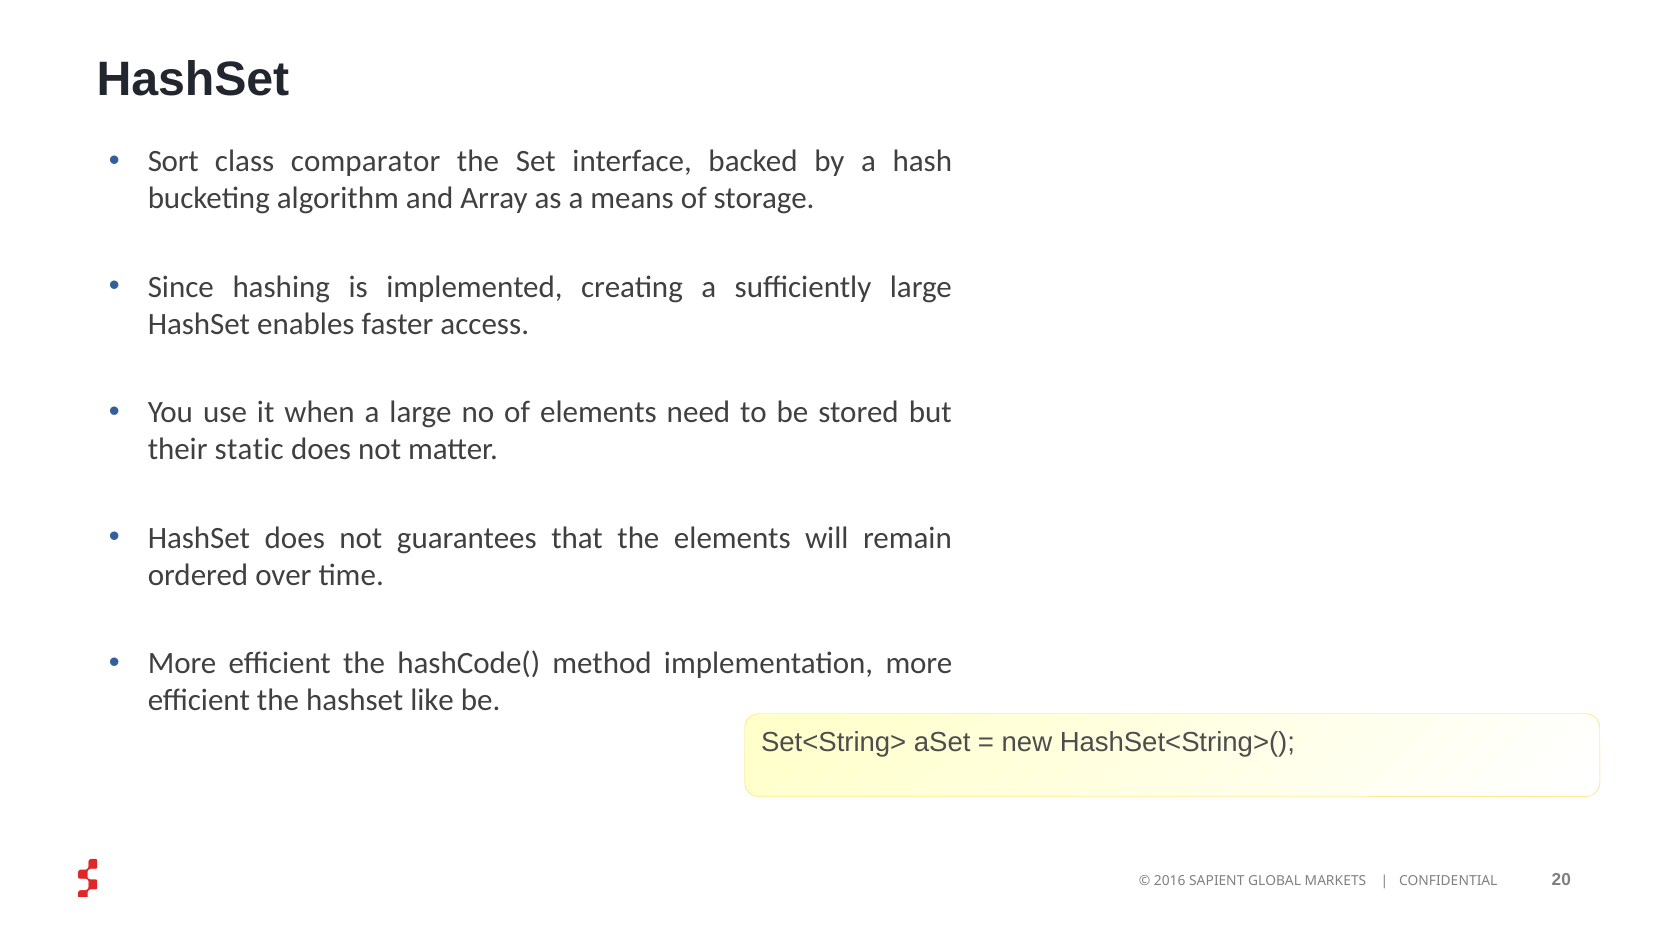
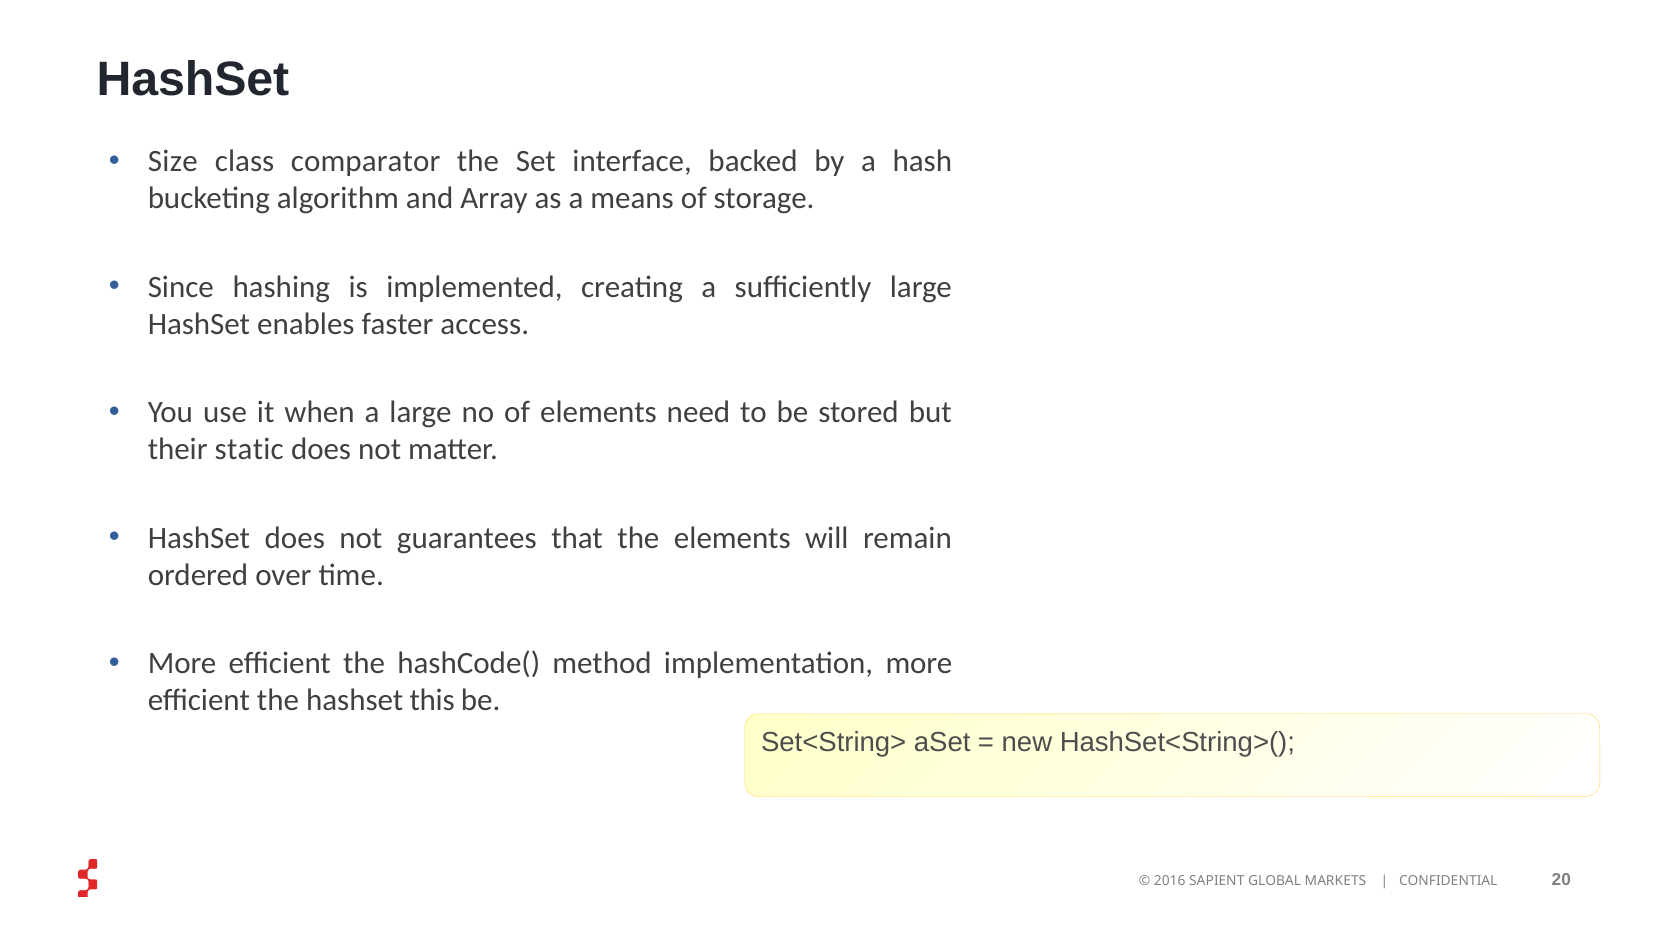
Sort: Sort -> Size
like: like -> this
